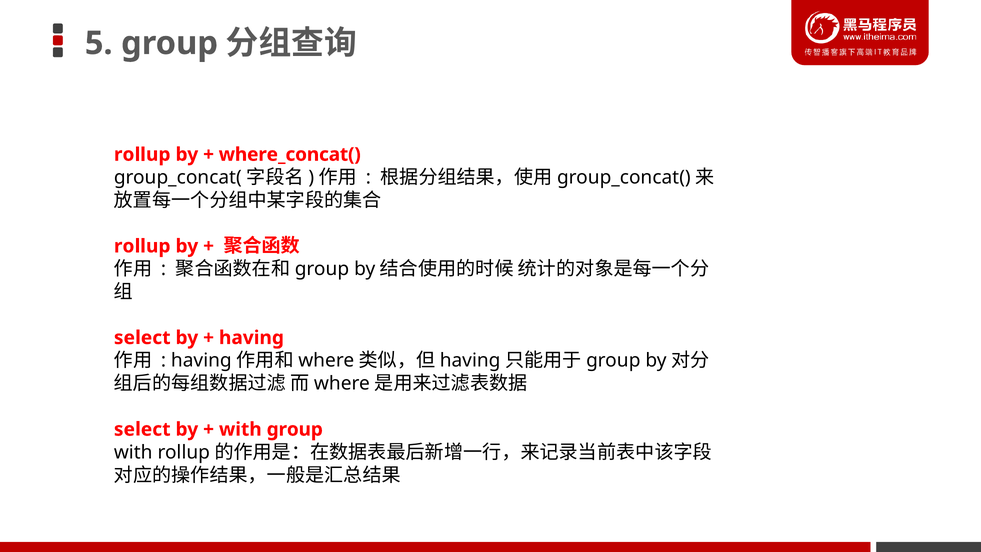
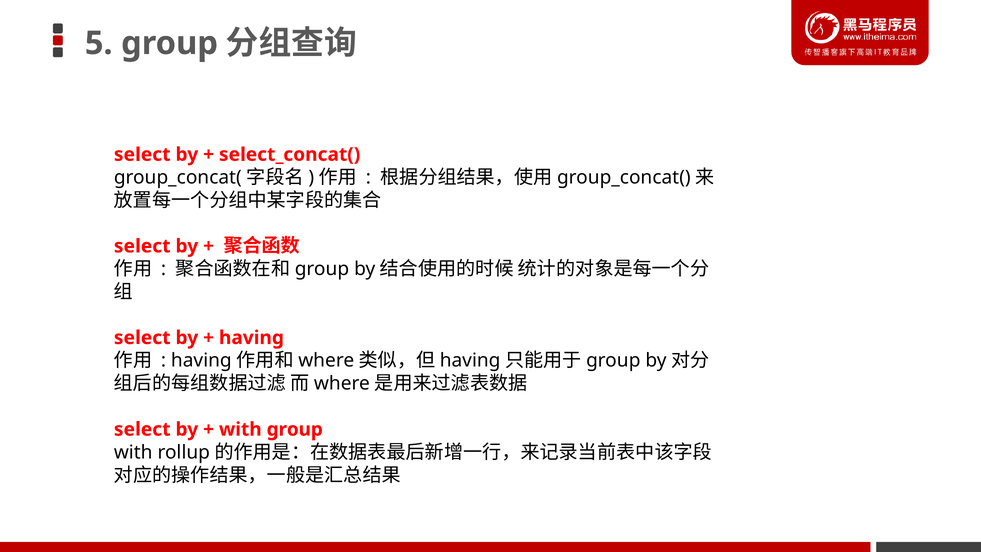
rollup at (142, 154): rollup -> select
where_concat(: where_concat( -> select_concat(
rollup at (142, 246): rollup -> select
